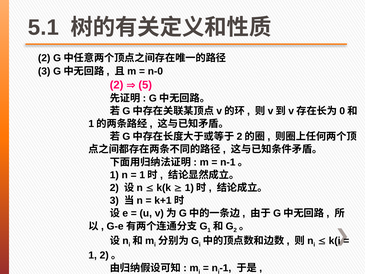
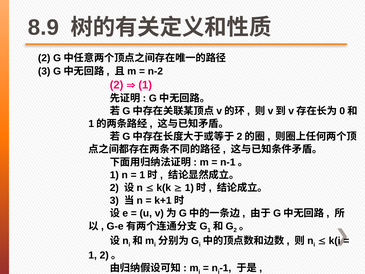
5.1: 5.1 -> 8.9
n-0: n-0 -> n-2
5 at (145, 85): 5 -> 1
